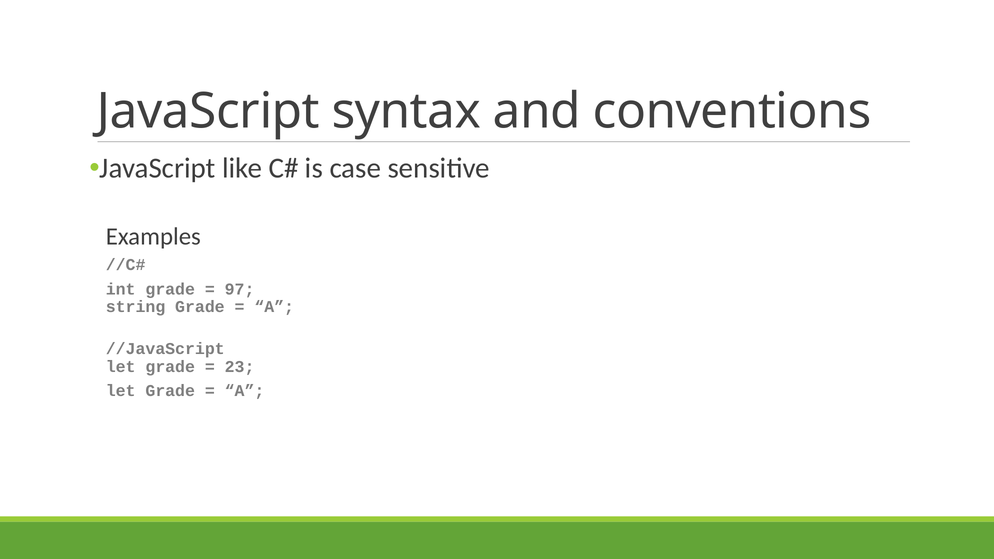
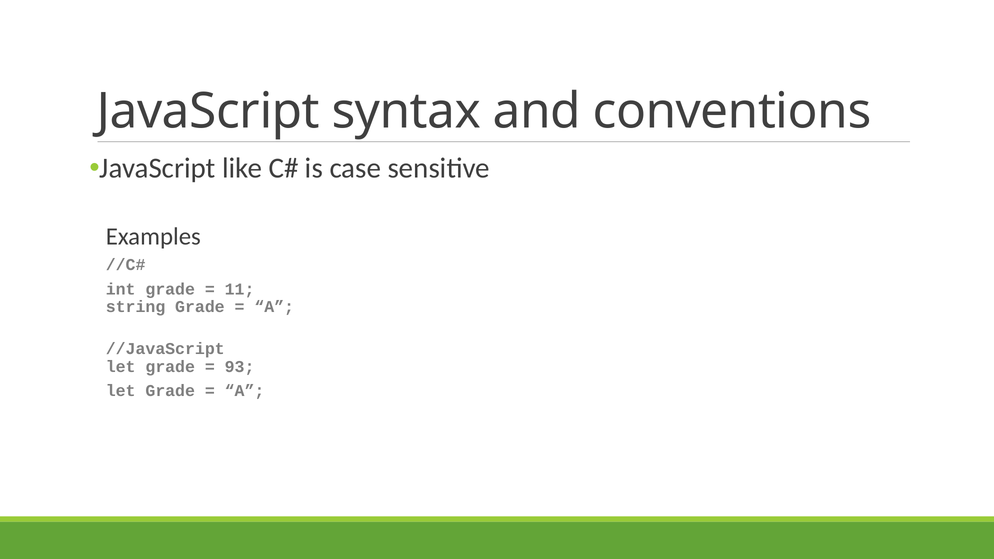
97: 97 -> 11
23: 23 -> 93
